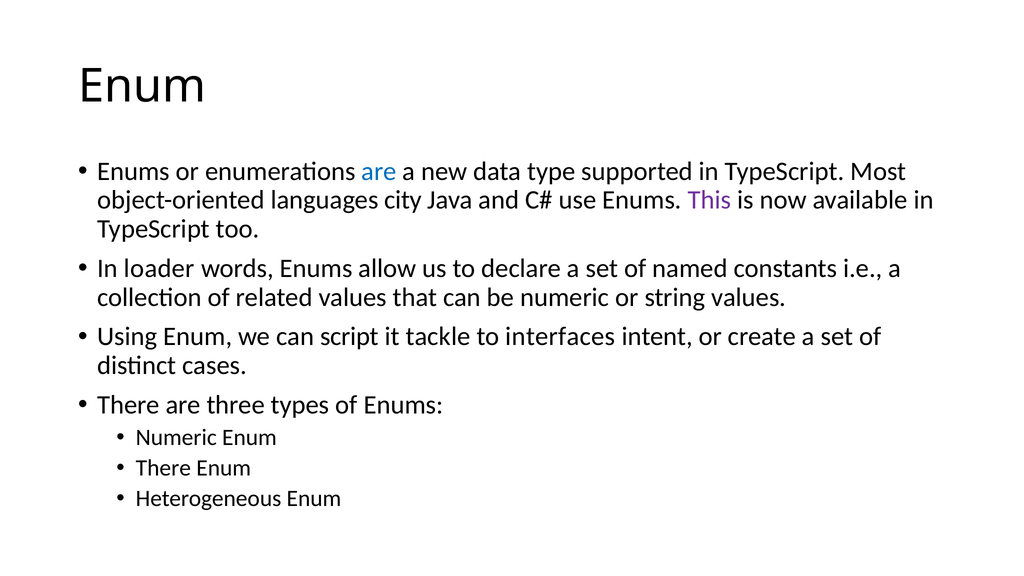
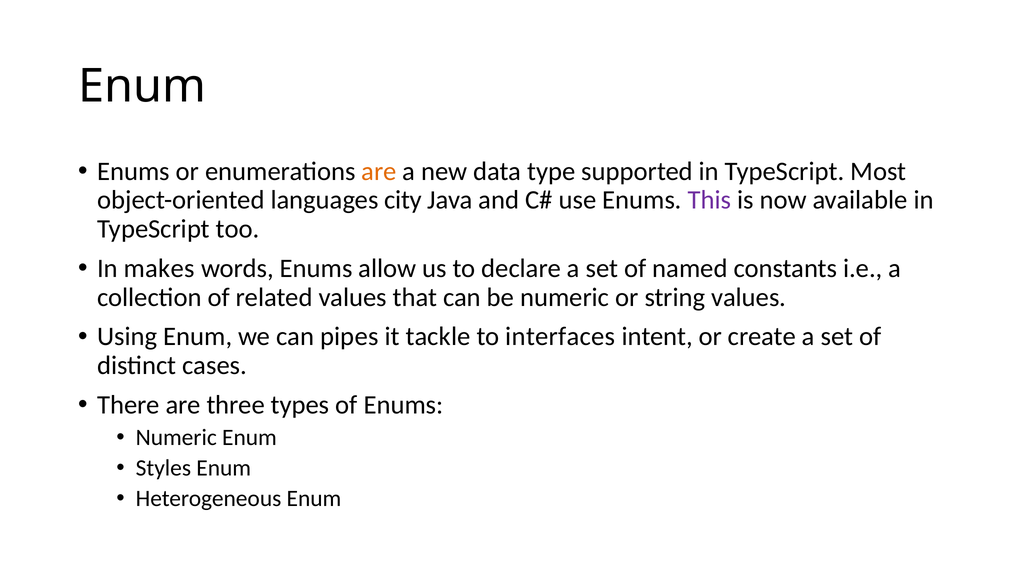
are at (379, 171) colour: blue -> orange
loader: loader -> makes
script: script -> pipes
There at (163, 468): There -> Styles
